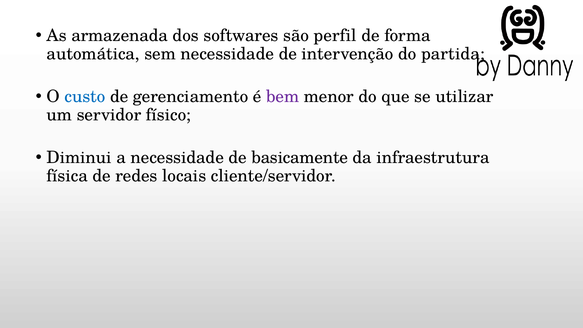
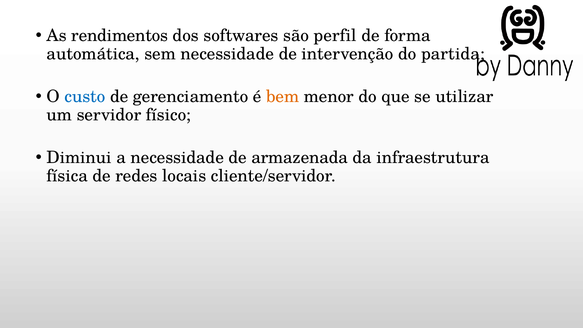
armazenada: armazenada -> rendimentos
bem colour: purple -> orange
basicamente: basicamente -> armazenada
